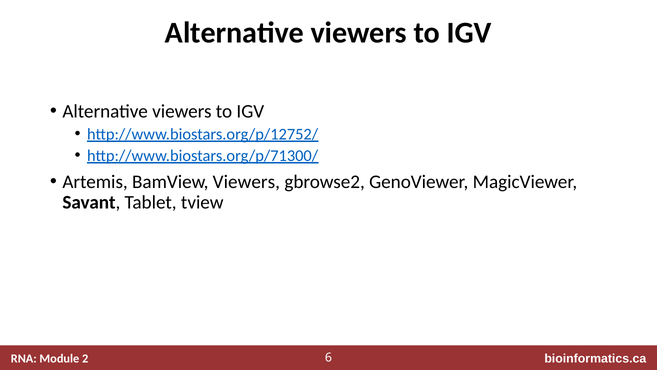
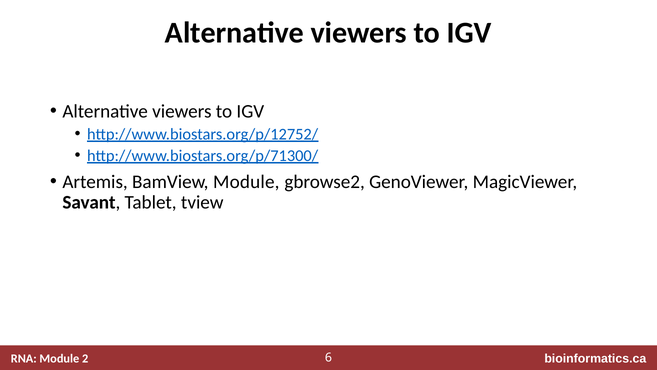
BamView Viewers: Viewers -> Module
